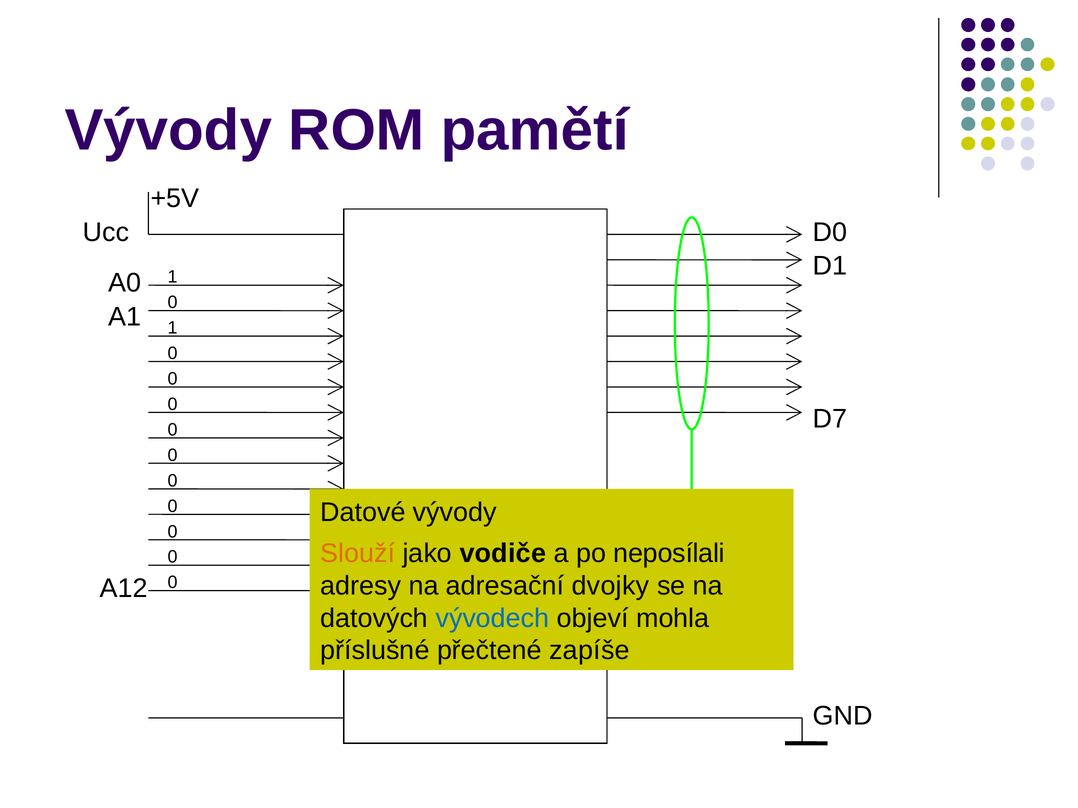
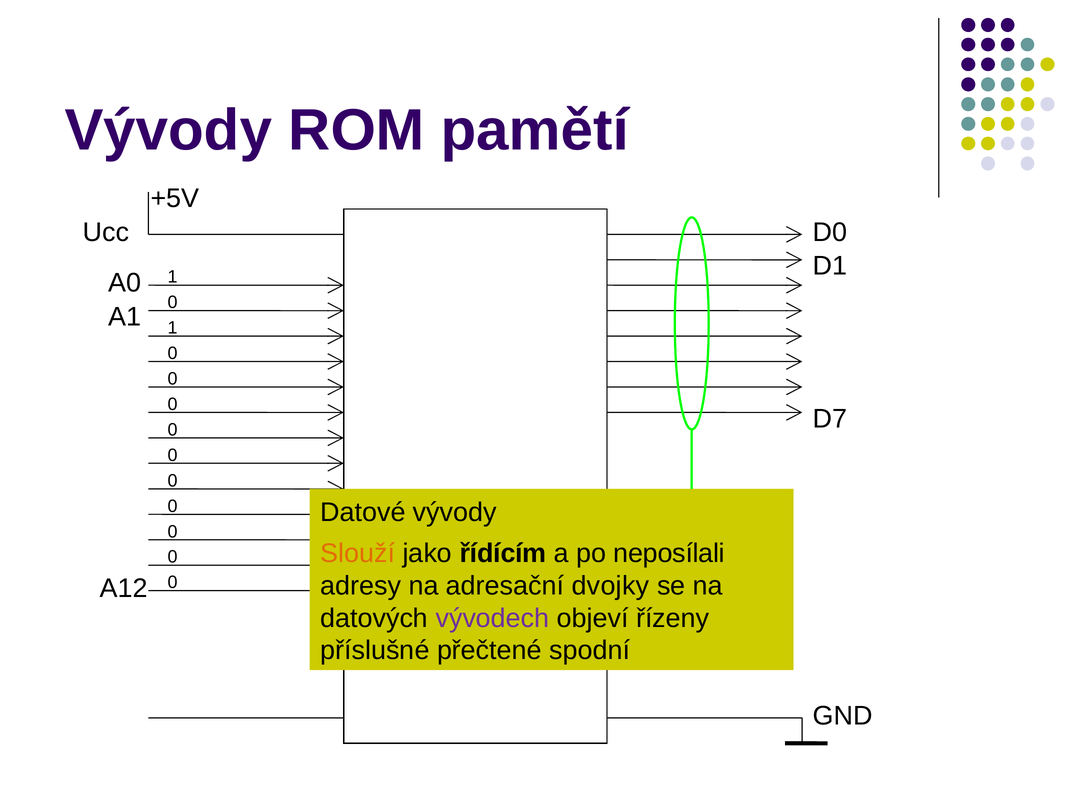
vodiče: vodiče -> řídícím
vývodech colour: blue -> purple
mohla: mohla -> řízeny
zapíše: zapíše -> spodní
